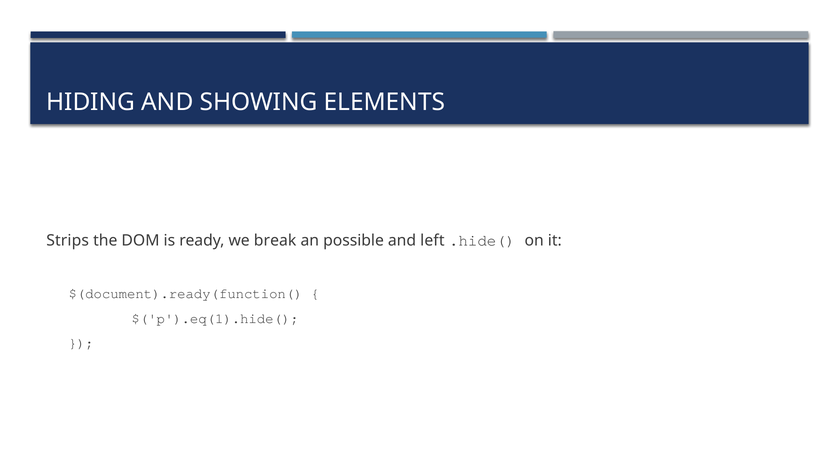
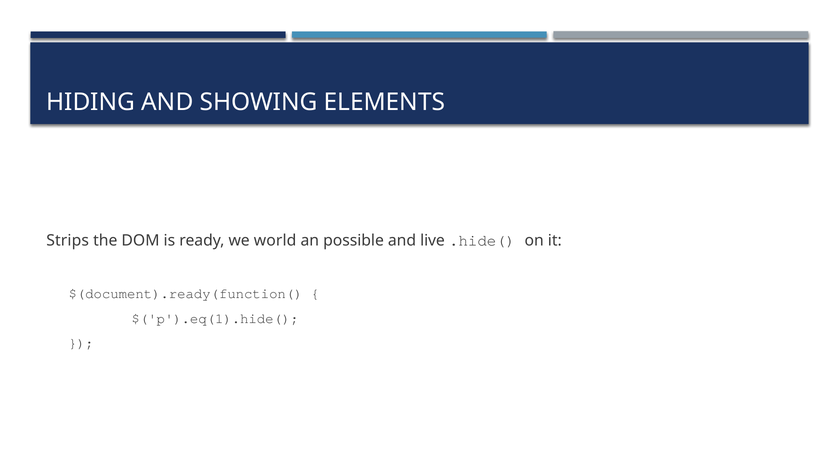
break: break -> world
left: left -> live
